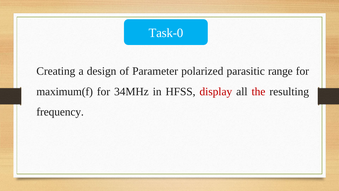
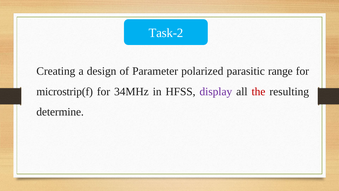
Task-0: Task-0 -> Task-2
maximum(f: maximum(f -> microstrip(f
display colour: red -> purple
frequency: frequency -> determine
